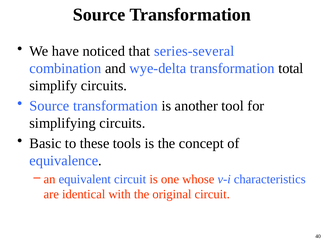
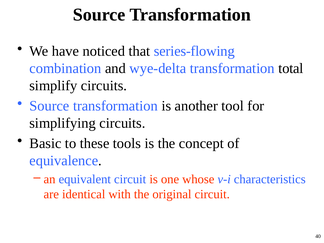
series-several: series-several -> series-flowing
